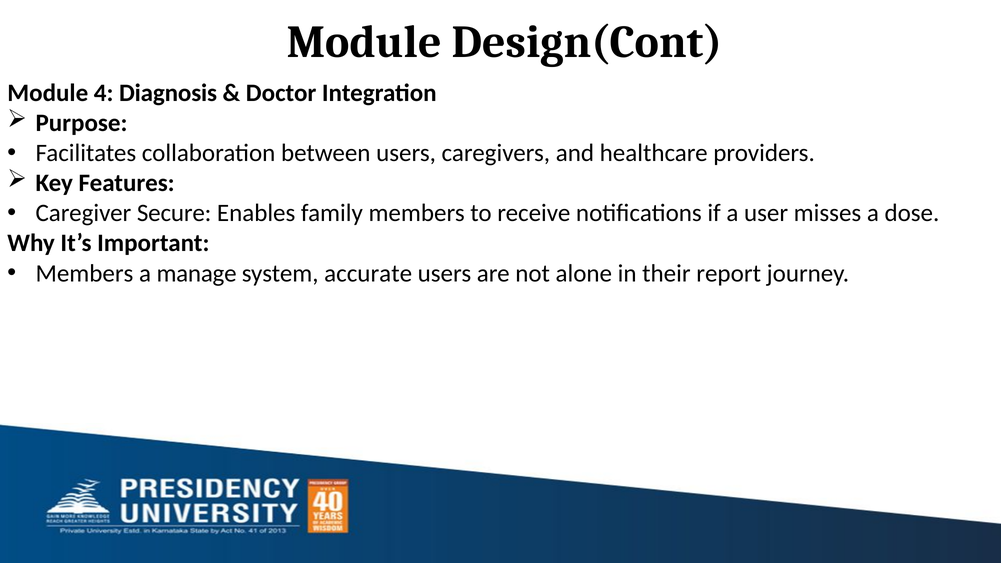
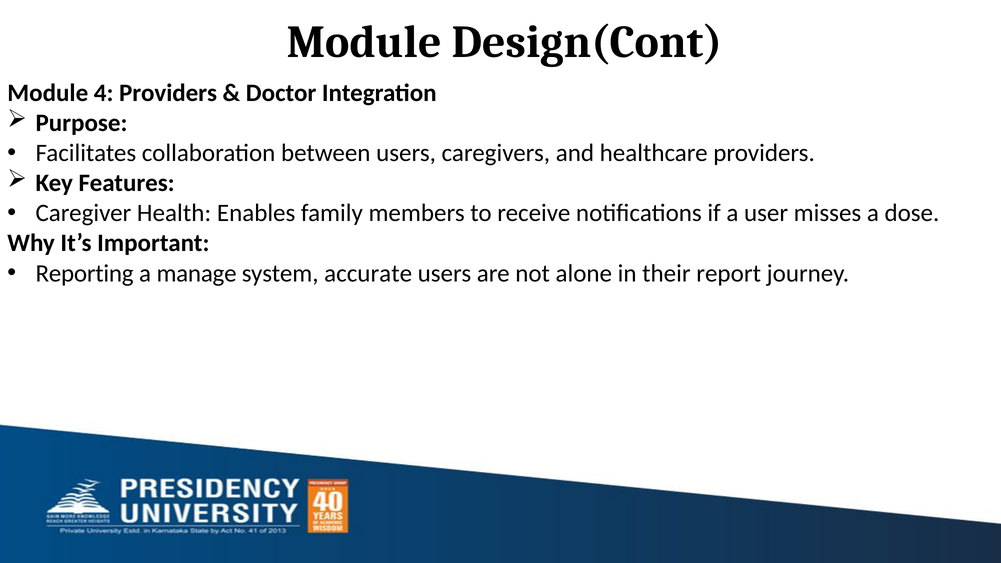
4 Diagnosis: Diagnosis -> Providers
Secure: Secure -> Health
Members at (84, 273): Members -> Reporting
